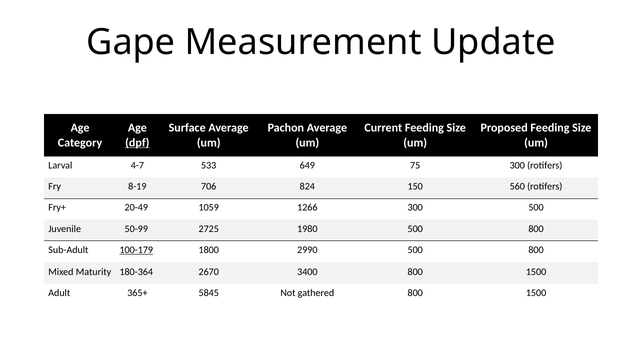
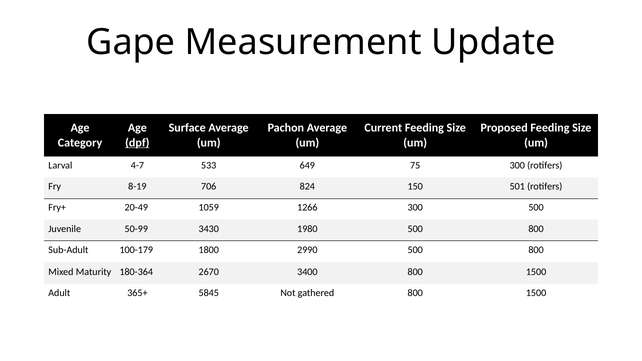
560: 560 -> 501
2725: 2725 -> 3430
100-179 underline: present -> none
